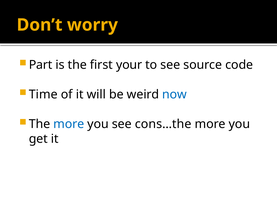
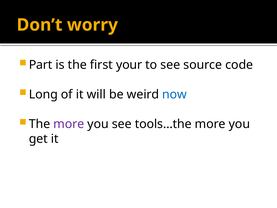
Time: Time -> Long
more at (69, 124) colour: blue -> purple
cons…the: cons…the -> tools…the
